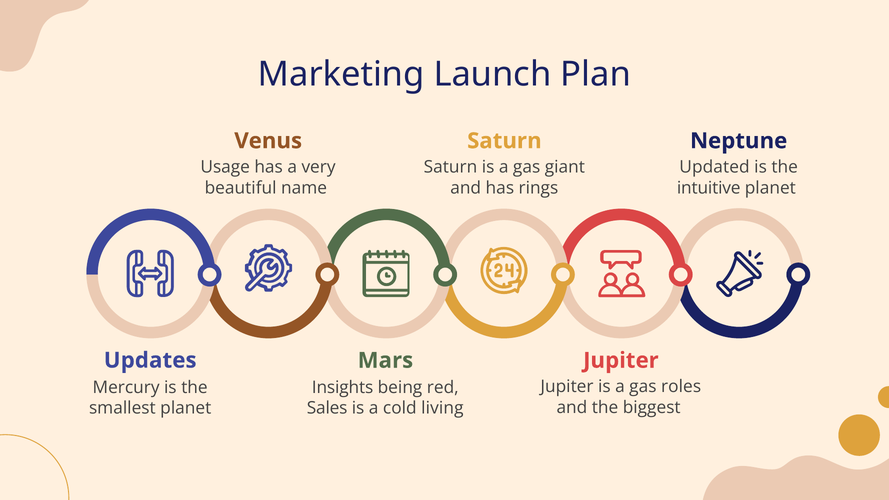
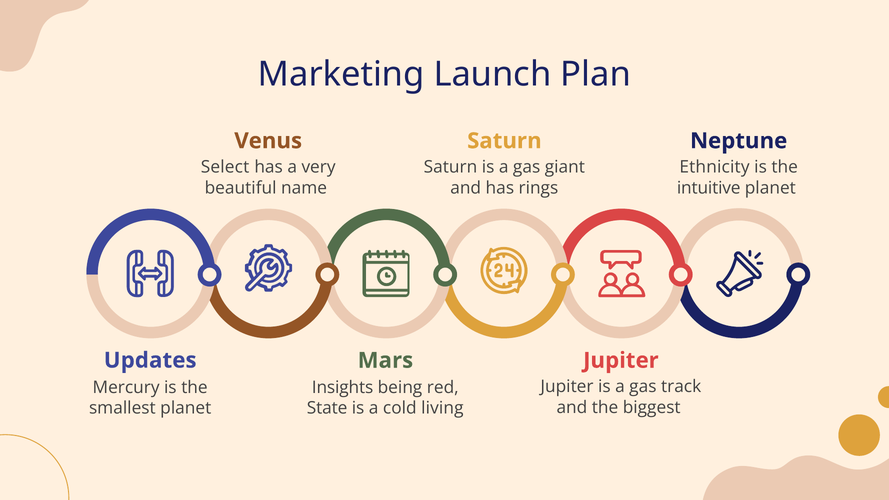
Usage: Usage -> Select
Updated: Updated -> Ethnicity
roles: roles -> track
Sales: Sales -> State
